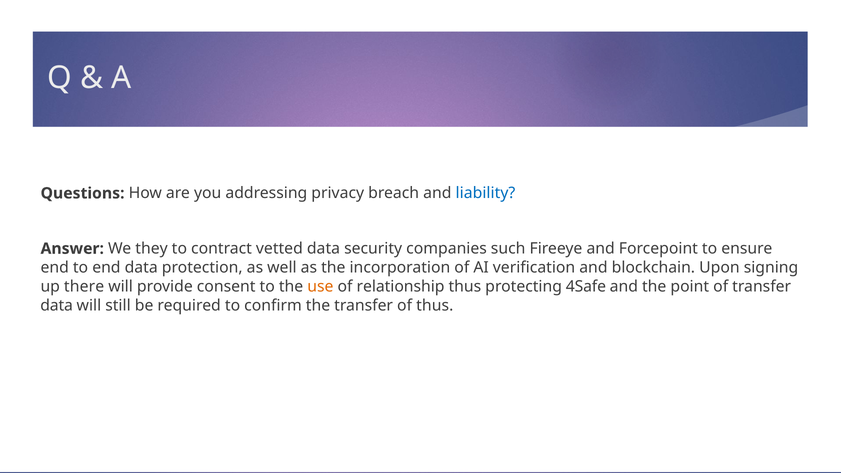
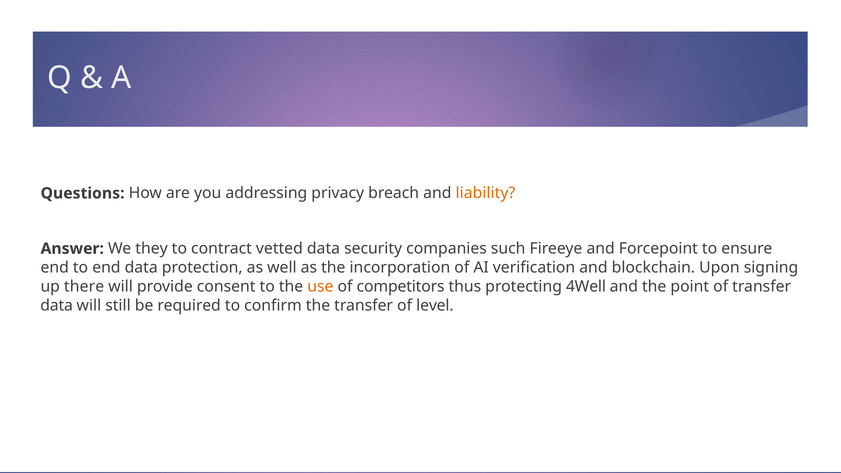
liability colour: blue -> orange
relationship: relationship -> competitors
4Safe: 4Safe -> 4Well
of thus: thus -> level
